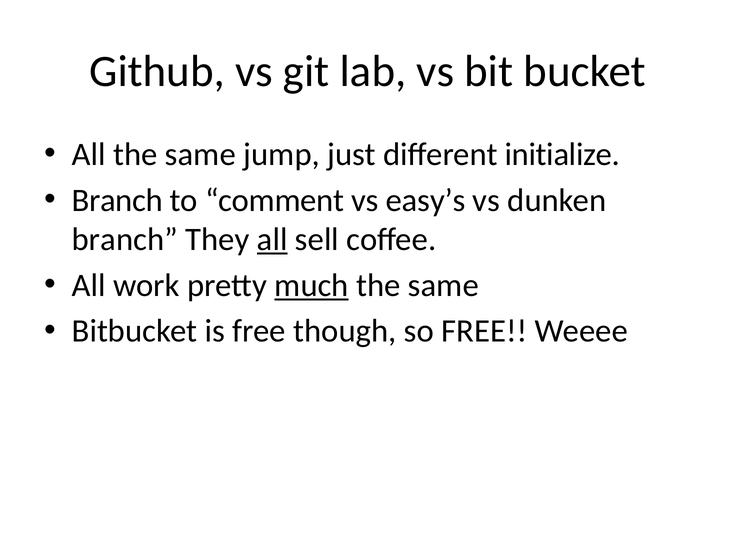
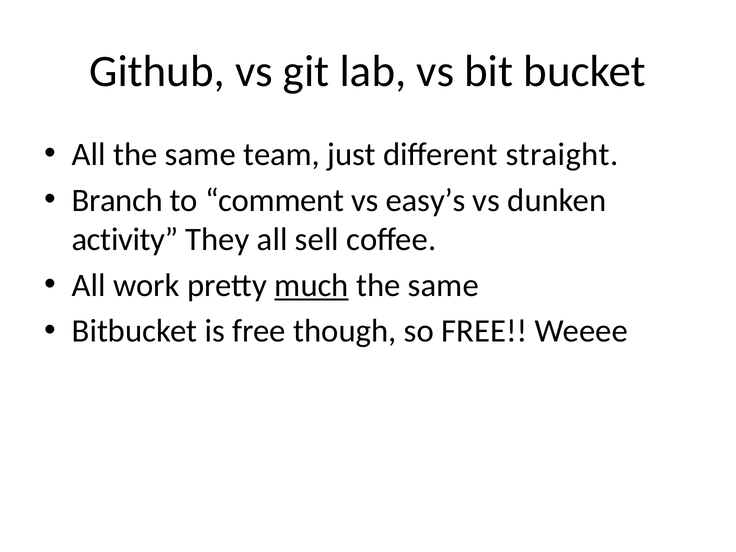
jump: jump -> team
initialize: initialize -> straight
branch at (125, 239): branch -> activity
all at (272, 239) underline: present -> none
